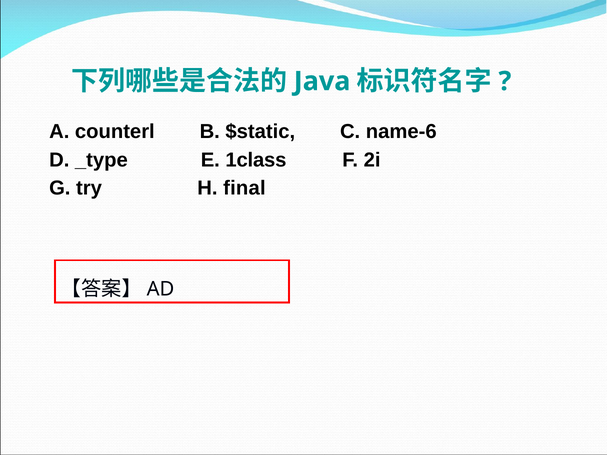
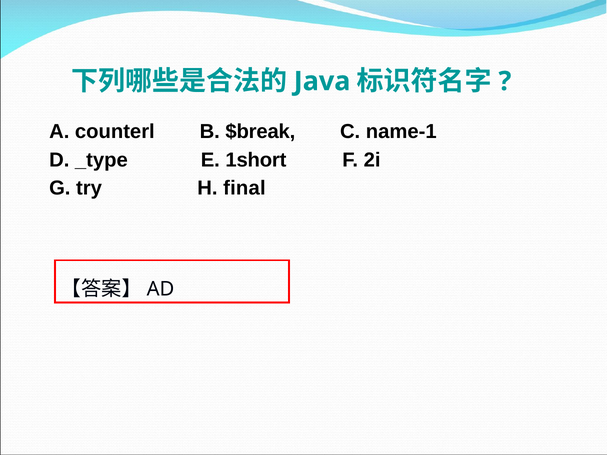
$static: $static -> $break
name-6: name-6 -> name-1
1class: 1class -> 1short
